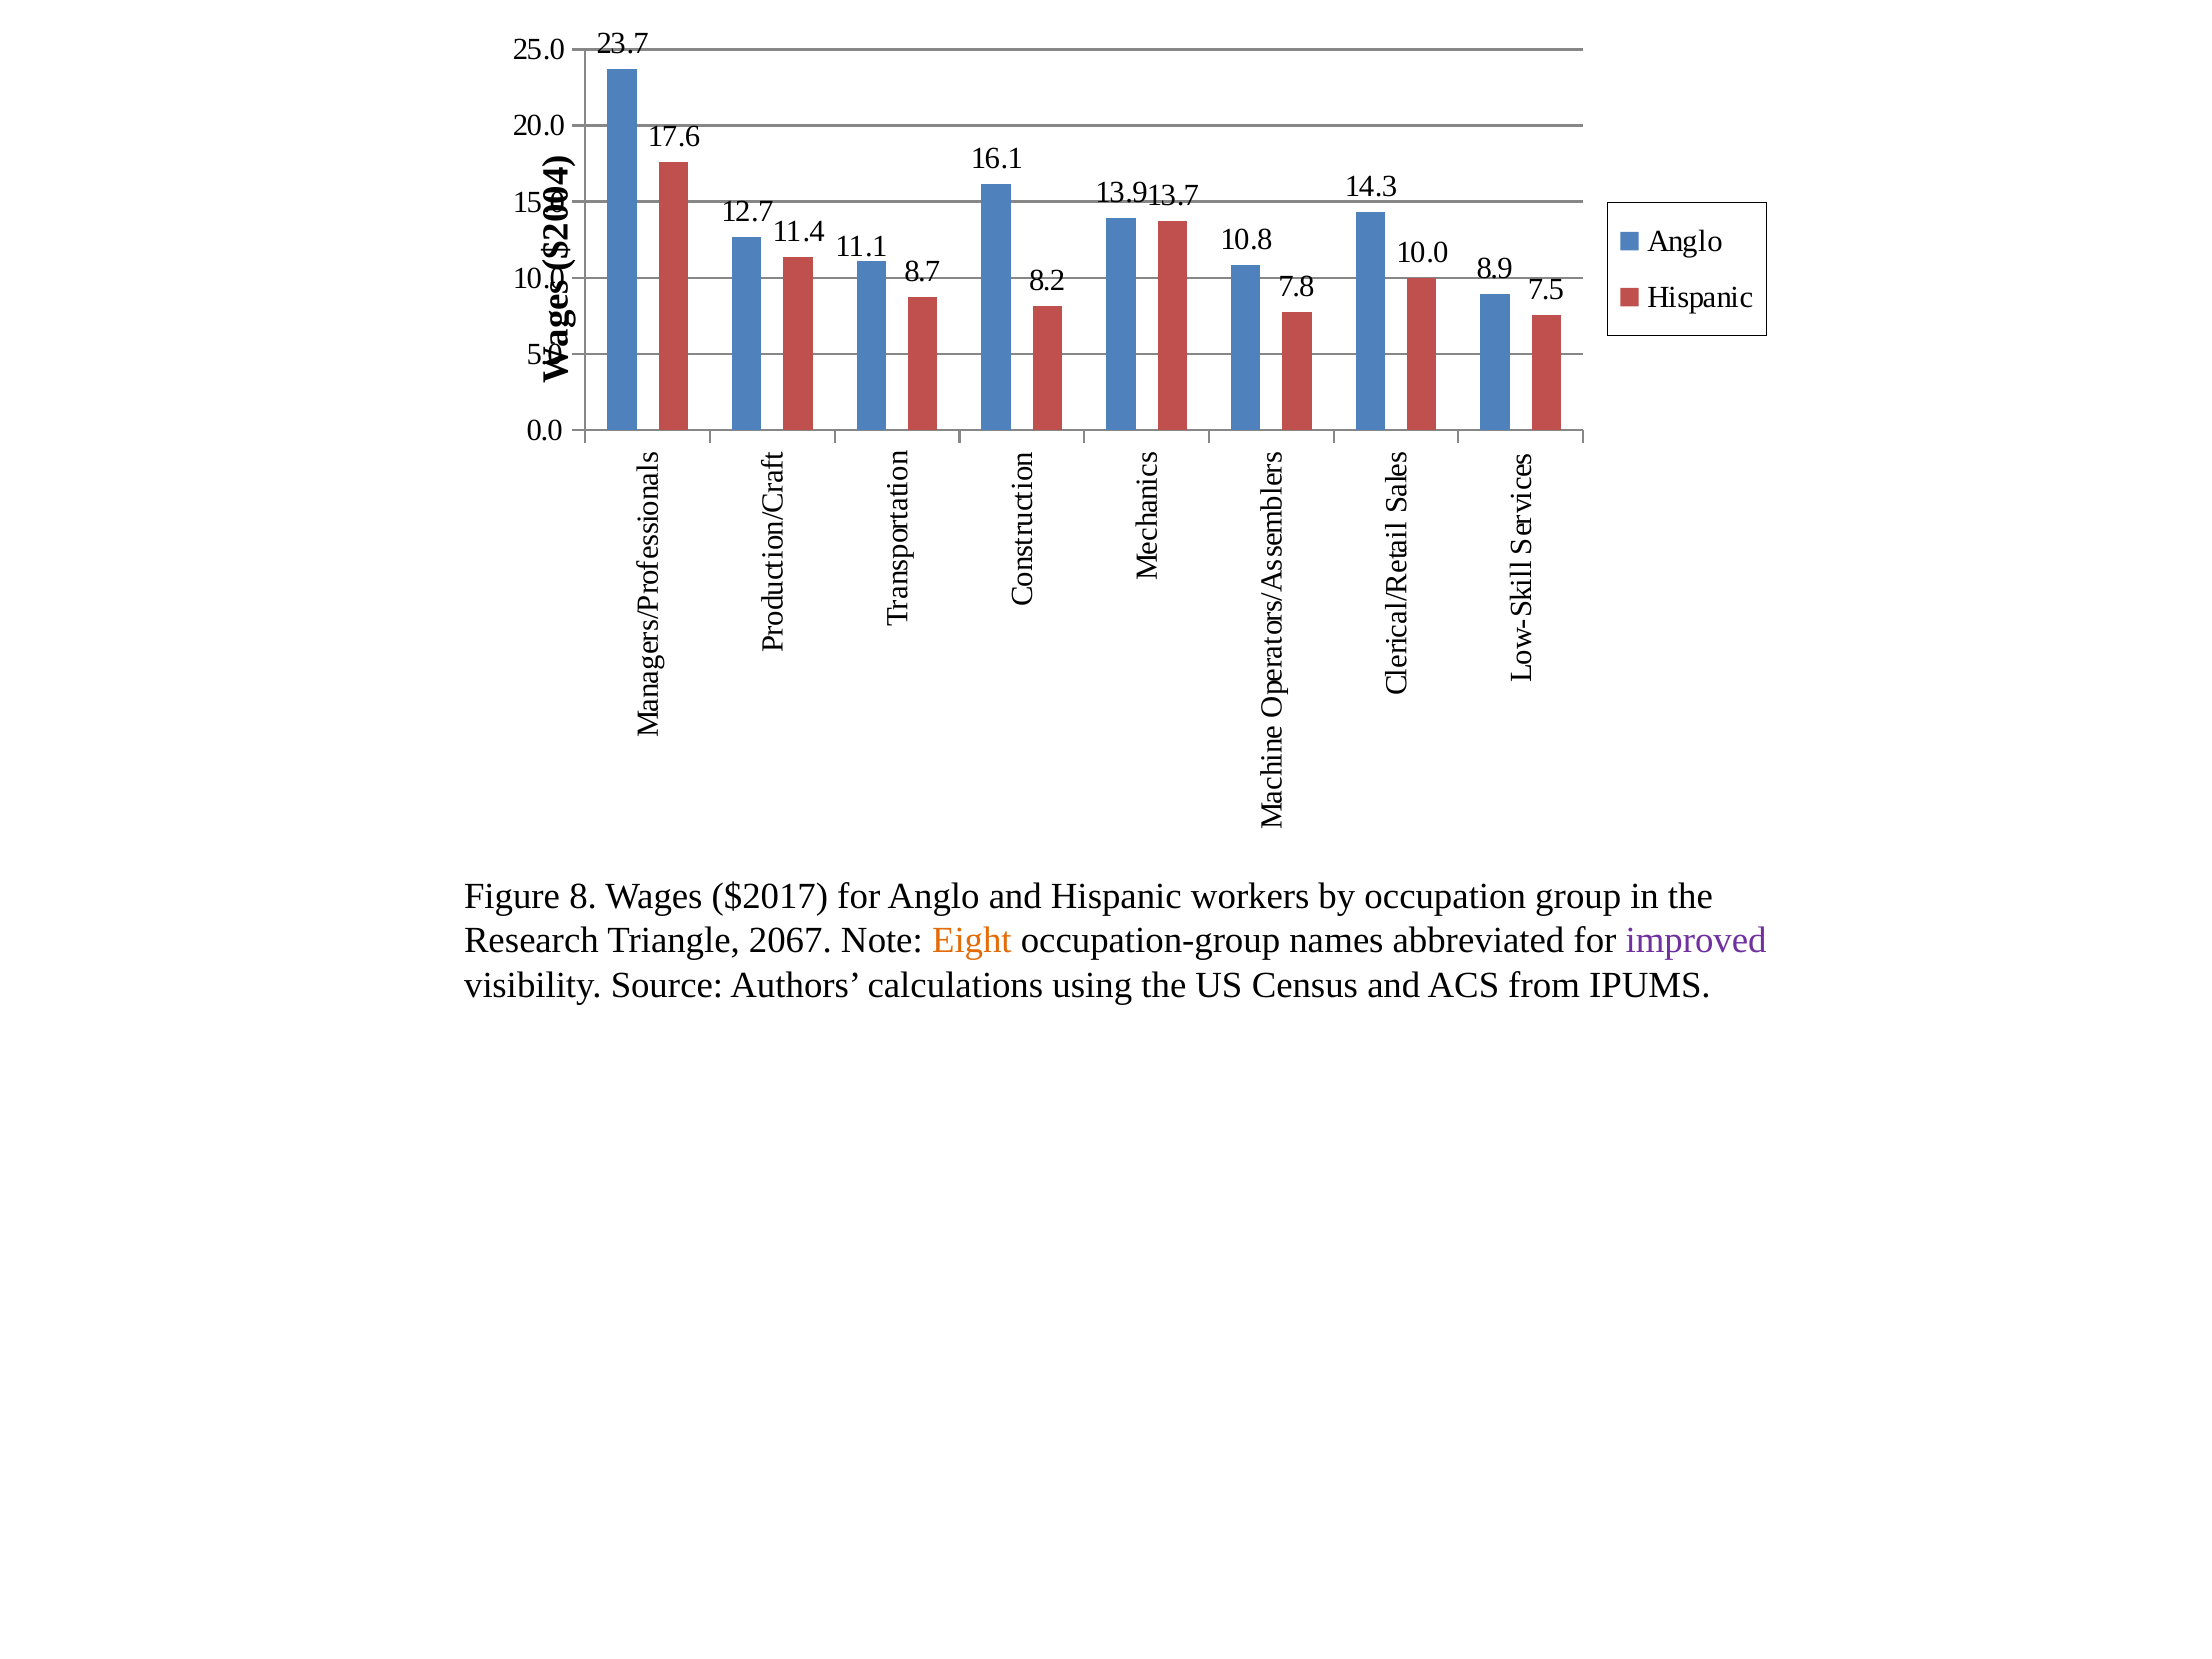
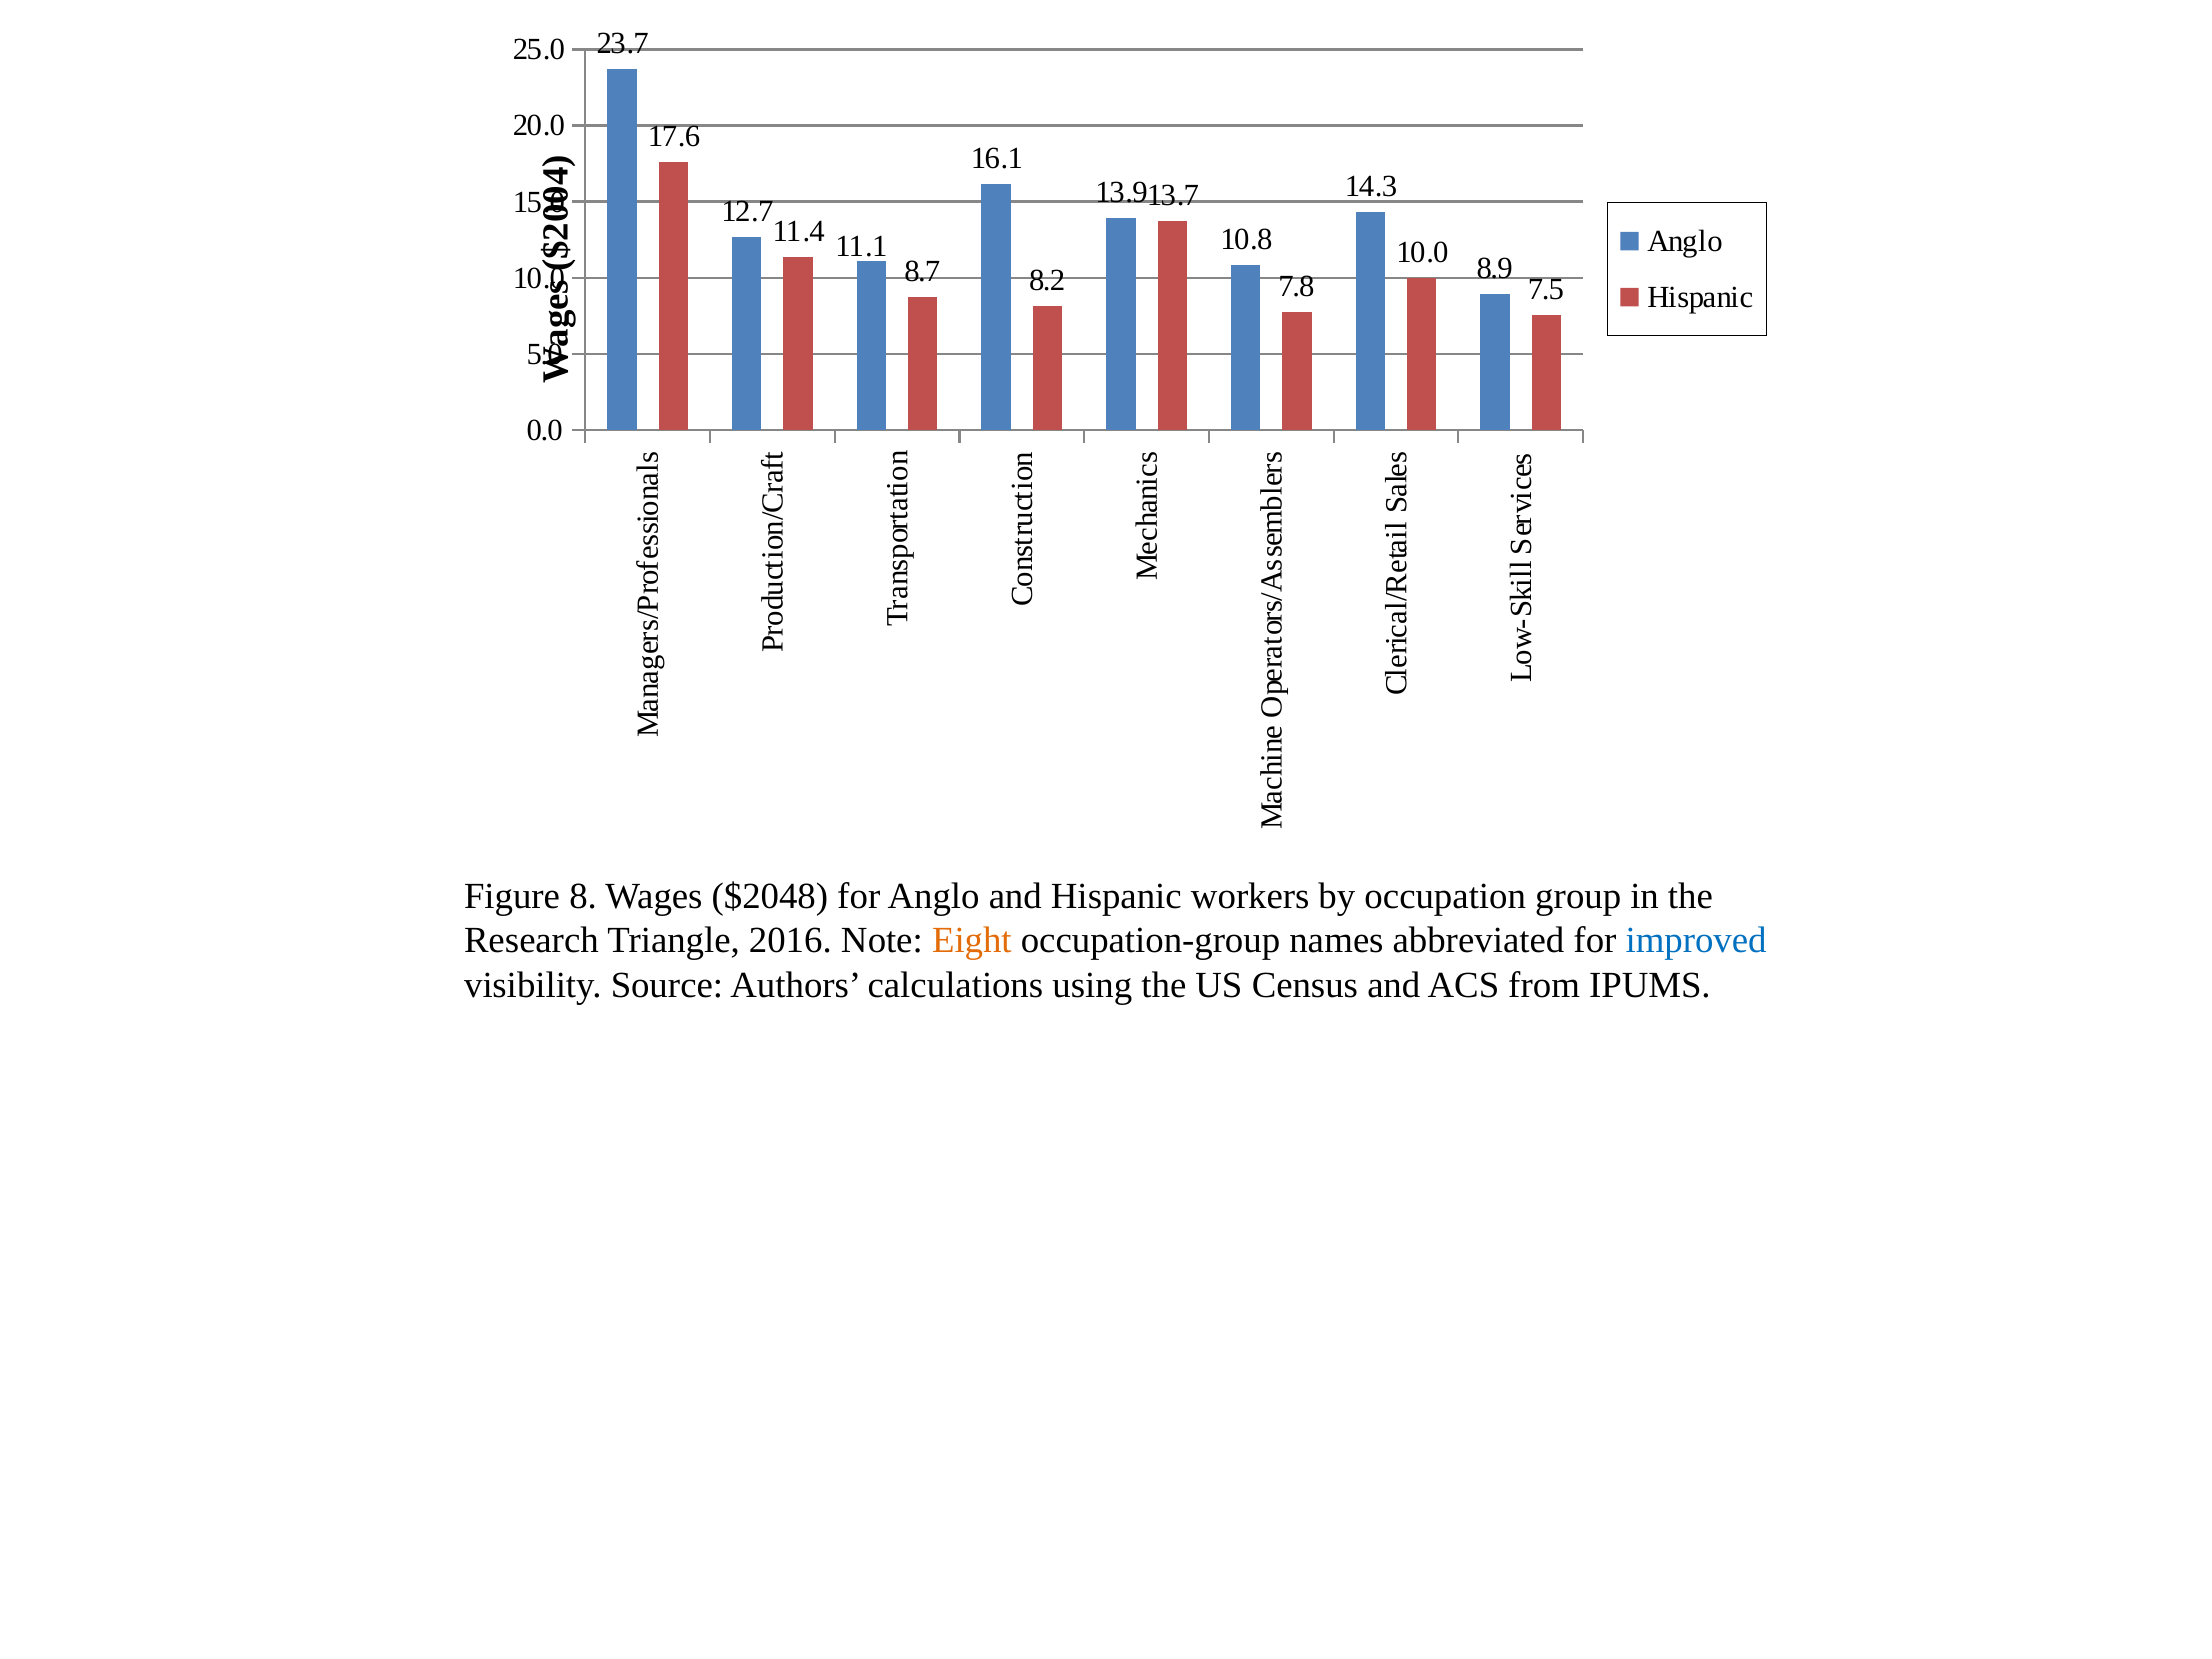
$2017: $2017 -> $2048
2067: 2067 -> 2016
improved colour: purple -> blue
